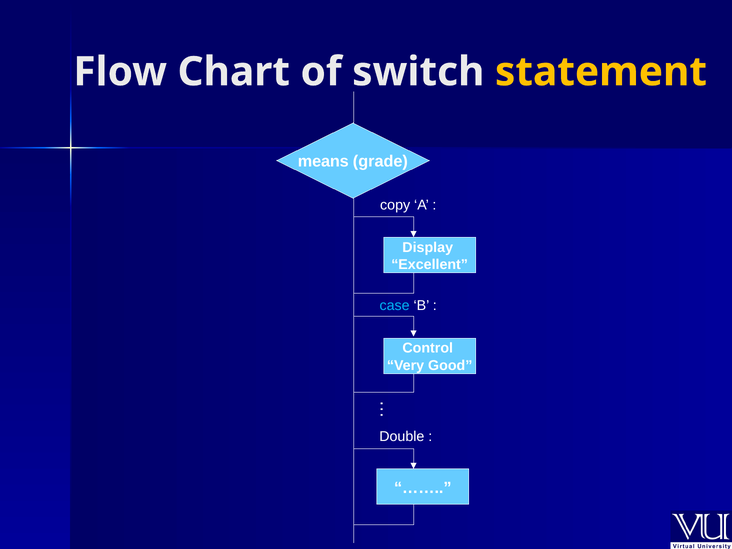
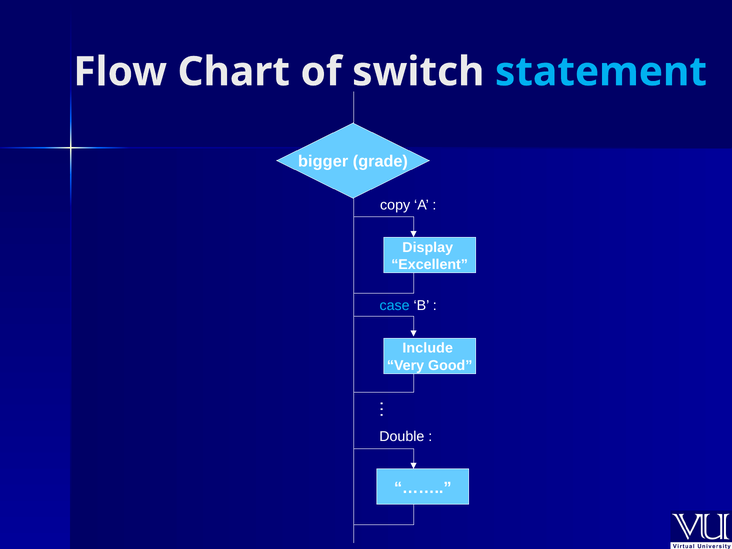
statement colour: yellow -> light blue
means: means -> bigger
Control: Control -> Include
